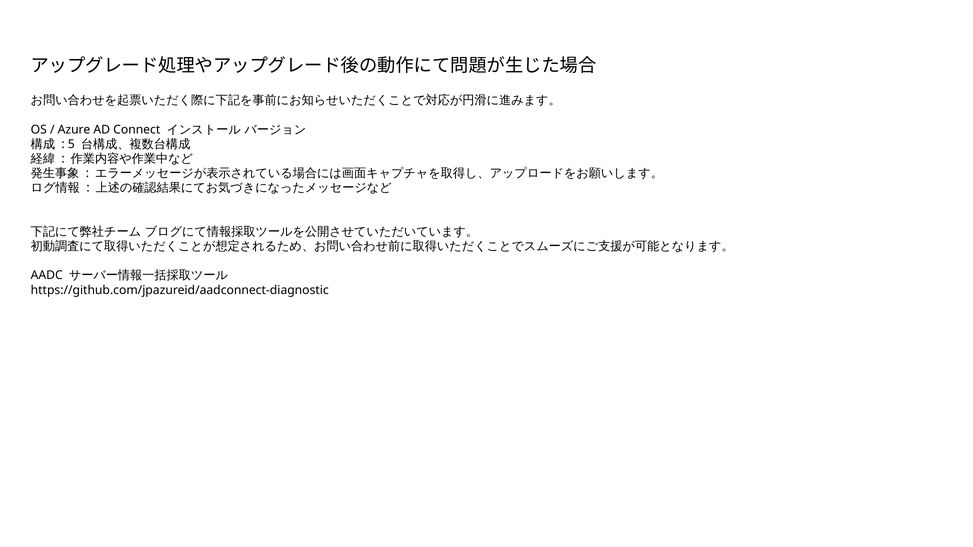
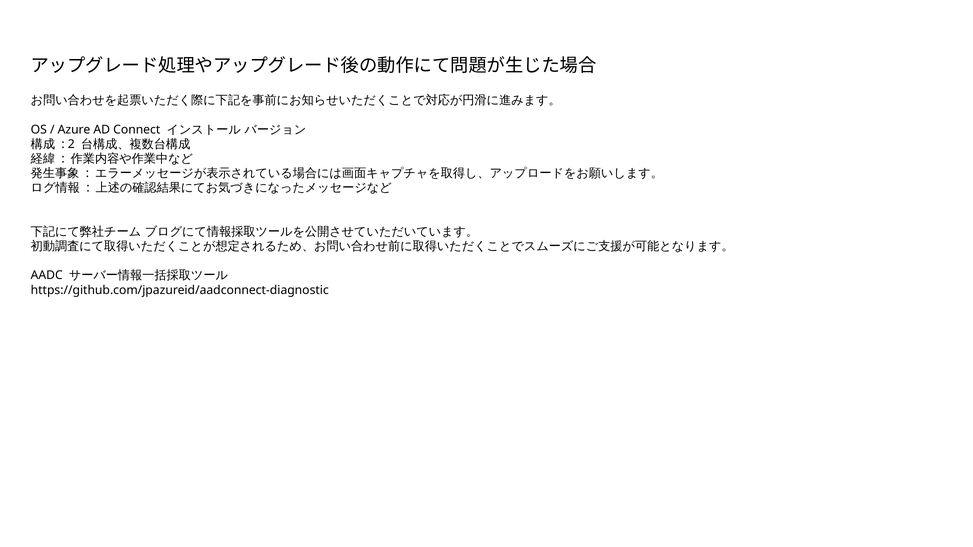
5: 5 -> 2
